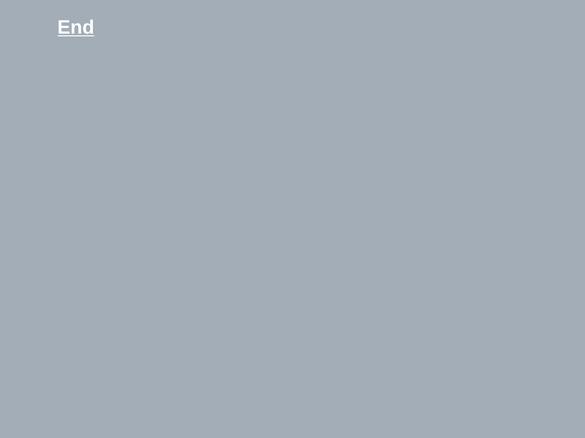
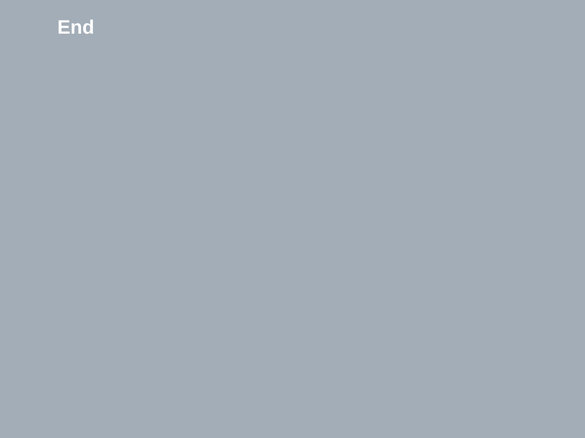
End underline: present -> none
